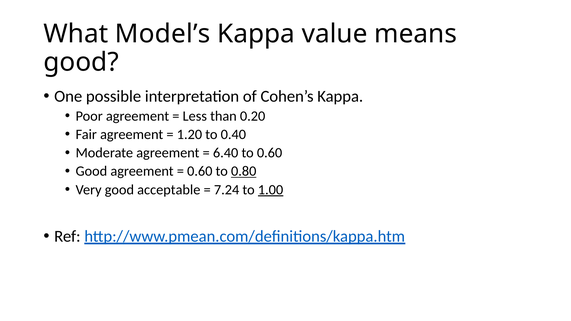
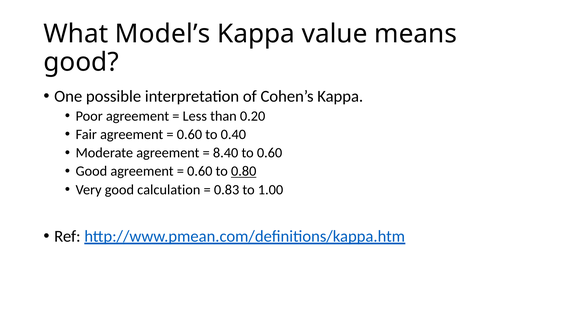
1.20 at (189, 135): 1.20 -> 0.60
6.40: 6.40 -> 8.40
acceptable: acceptable -> calculation
7.24: 7.24 -> 0.83
1.00 underline: present -> none
